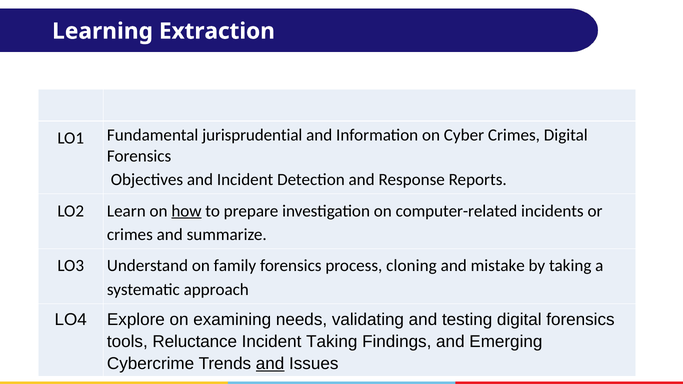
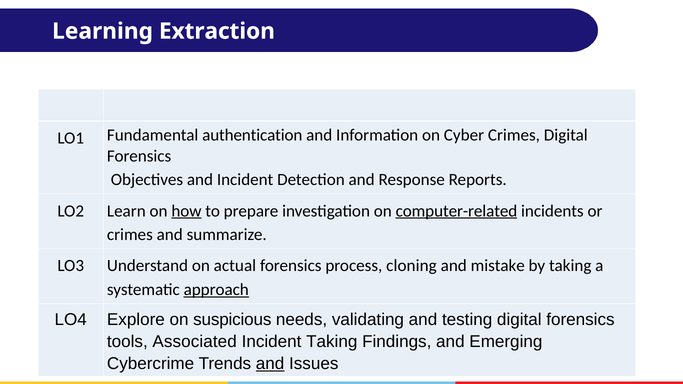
jurisprudential: jurisprudential -> authentication
computer-related underline: none -> present
family: family -> actual
approach underline: none -> present
examining: examining -> suspicious
Reluctance: Reluctance -> Associated
